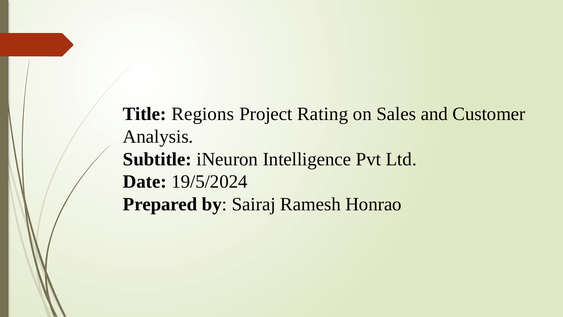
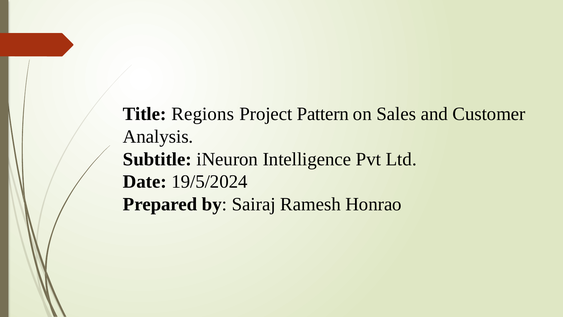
Rating: Rating -> Pattern
